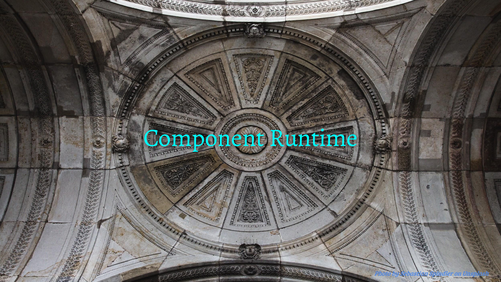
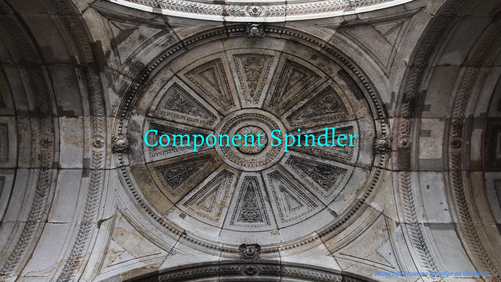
Component Runtime: Runtime -> Spindler
